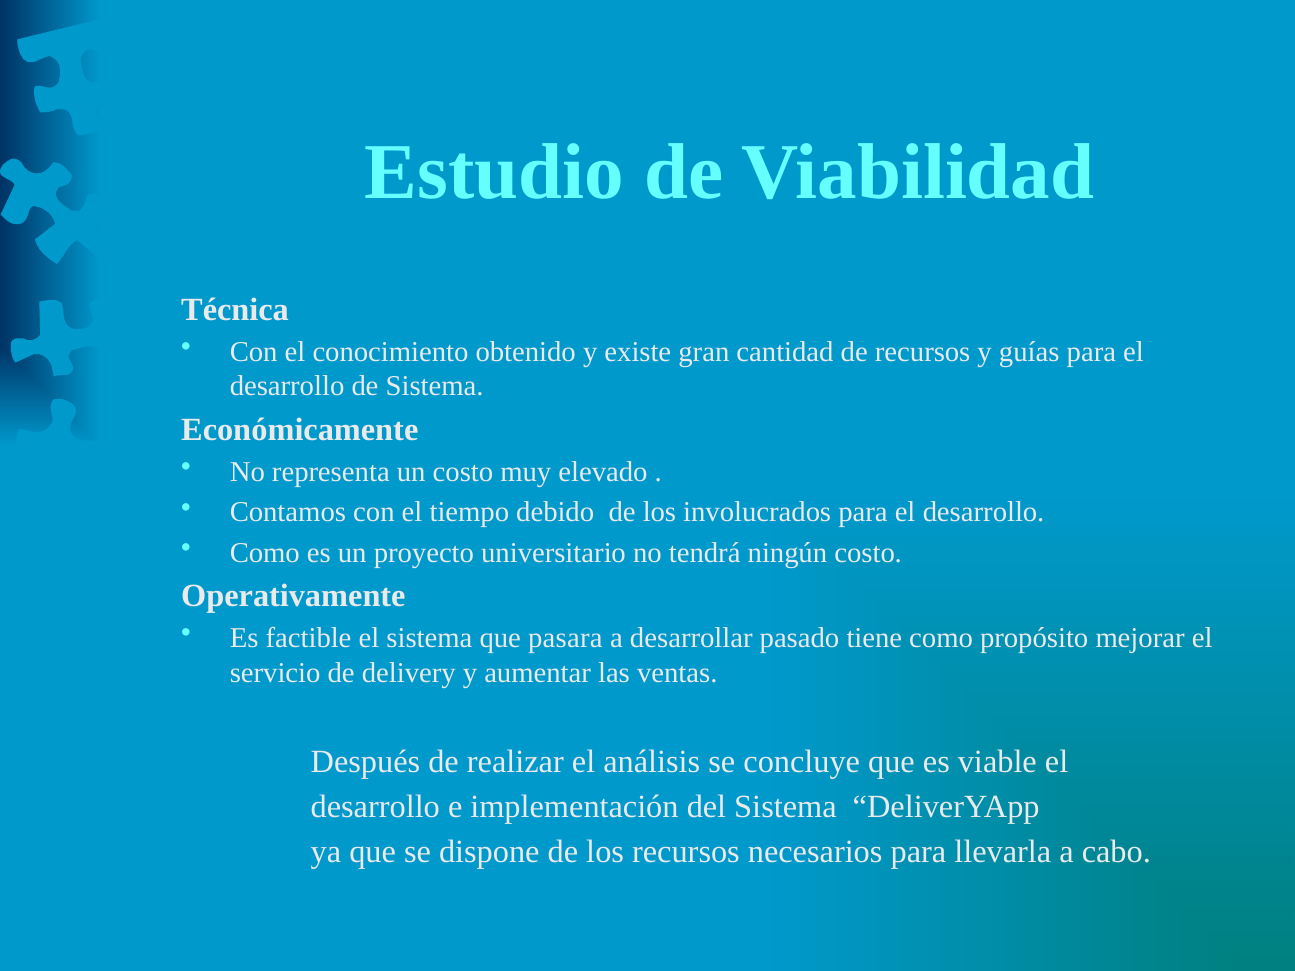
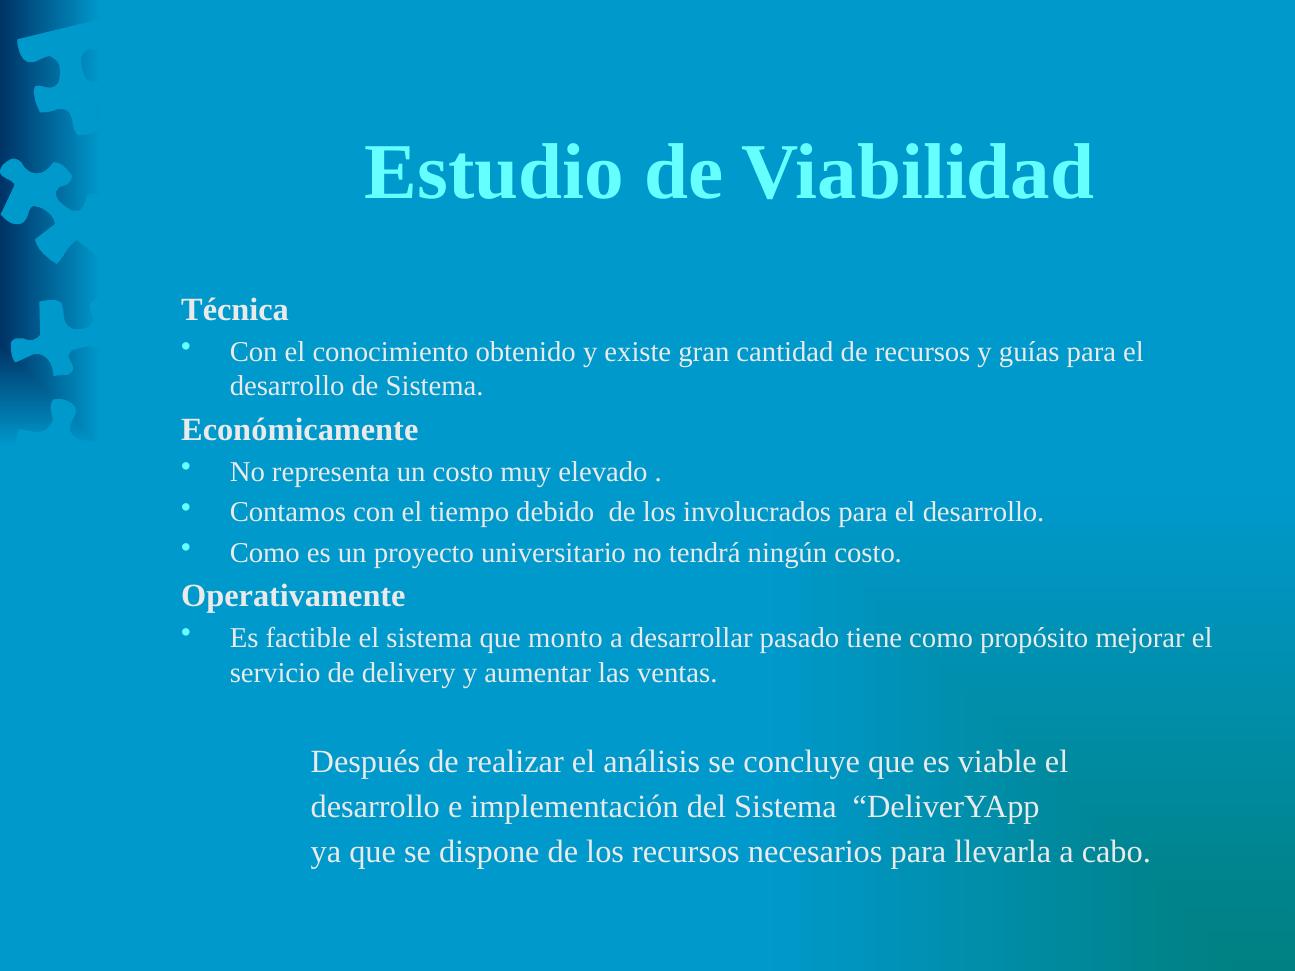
pasara: pasara -> monto
